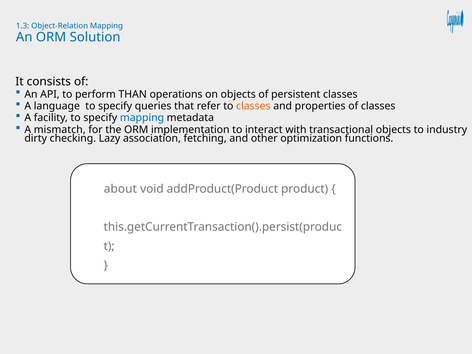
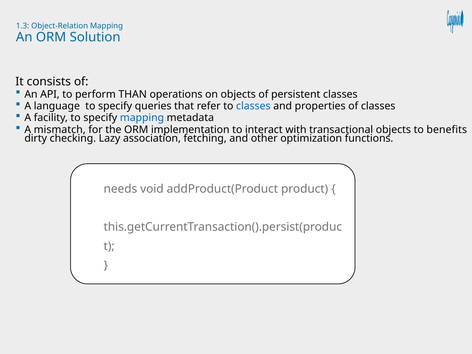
classes at (253, 106) colour: orange -> blue
industry: industry -> benefits
about: about -> needs
